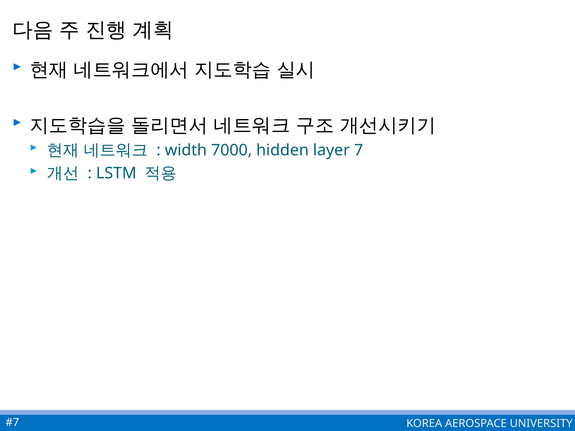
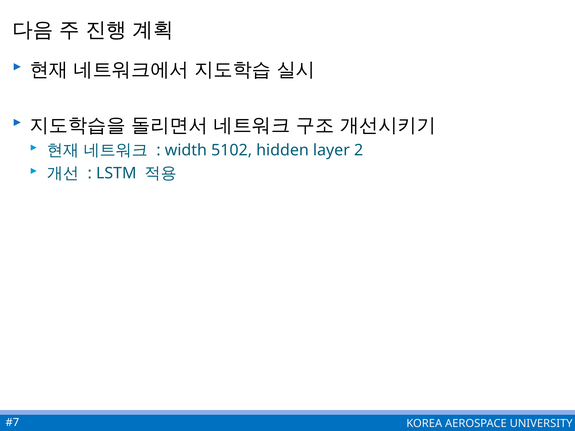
7000: 7000 -> 5102
7: 7 -> 2
